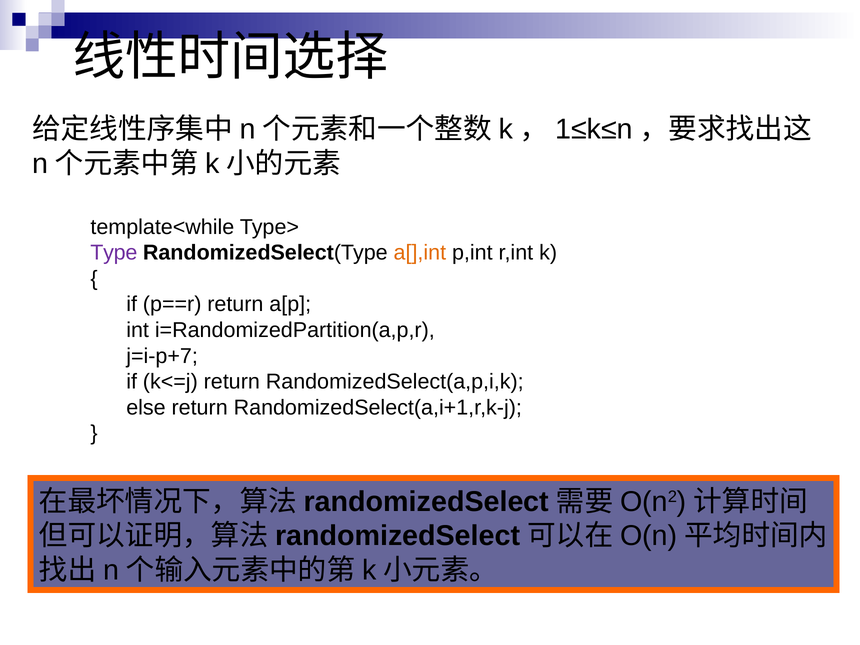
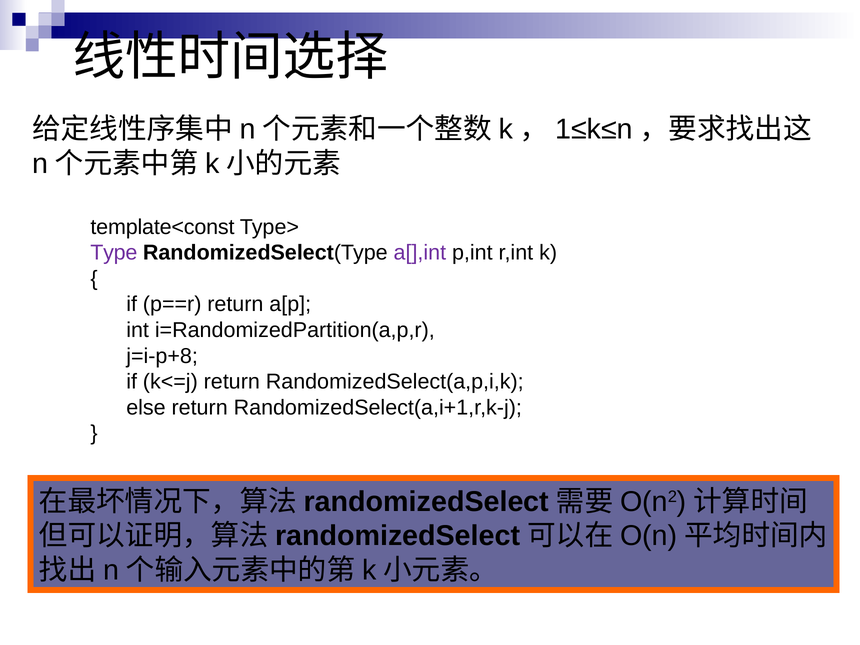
template<while: template<while -> template<const
a[],int colour: orange -> purple
j=i-p+7: j=i-p+7 -> j=i-p+8
